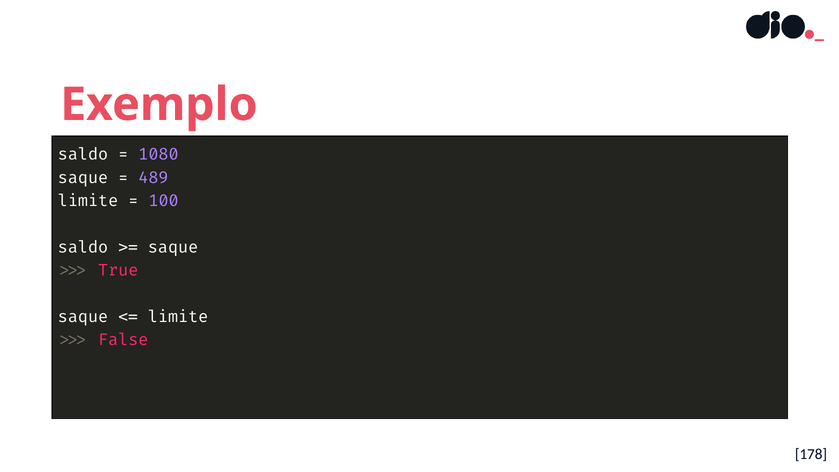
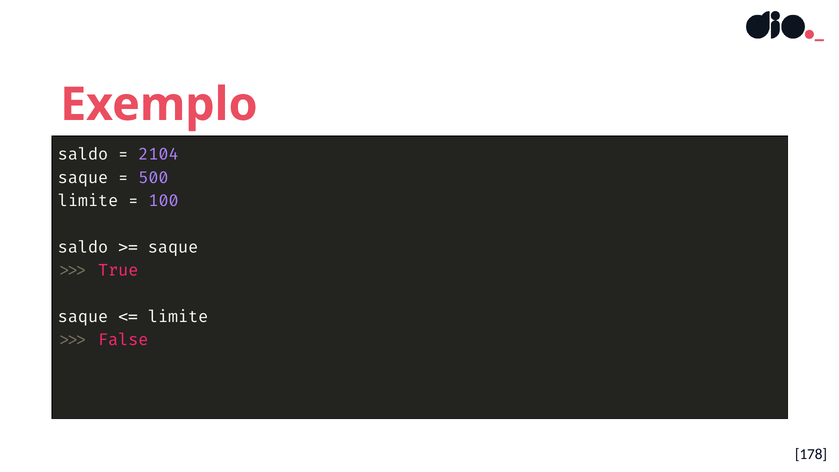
1080: 1080 -> 2104
489: 489 -> 500
